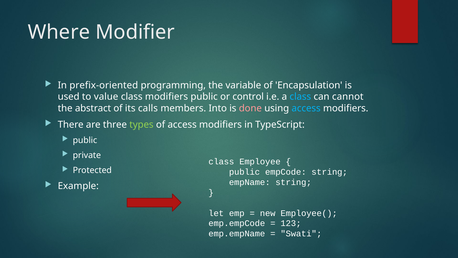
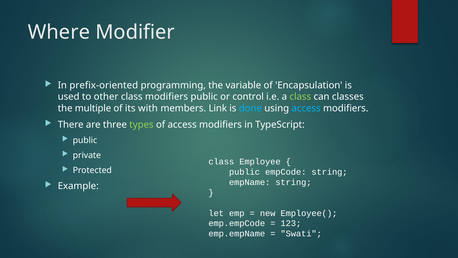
value: value -> other
class at (300, 97) colour: light blue -> light green
cannot: cannot -> classes
abstract: abstract -> multiple
calls: calls -> with
Into: Into -> Link
done colour: pink -> light blue
